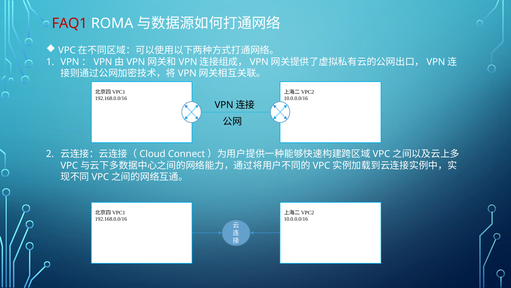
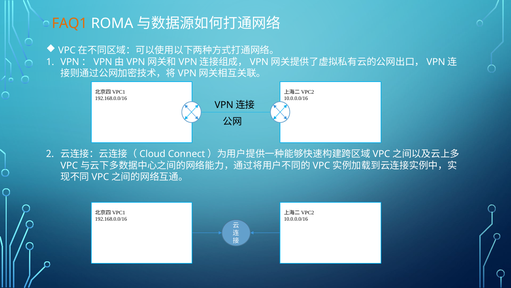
FAQ1 colour: red -> orange
